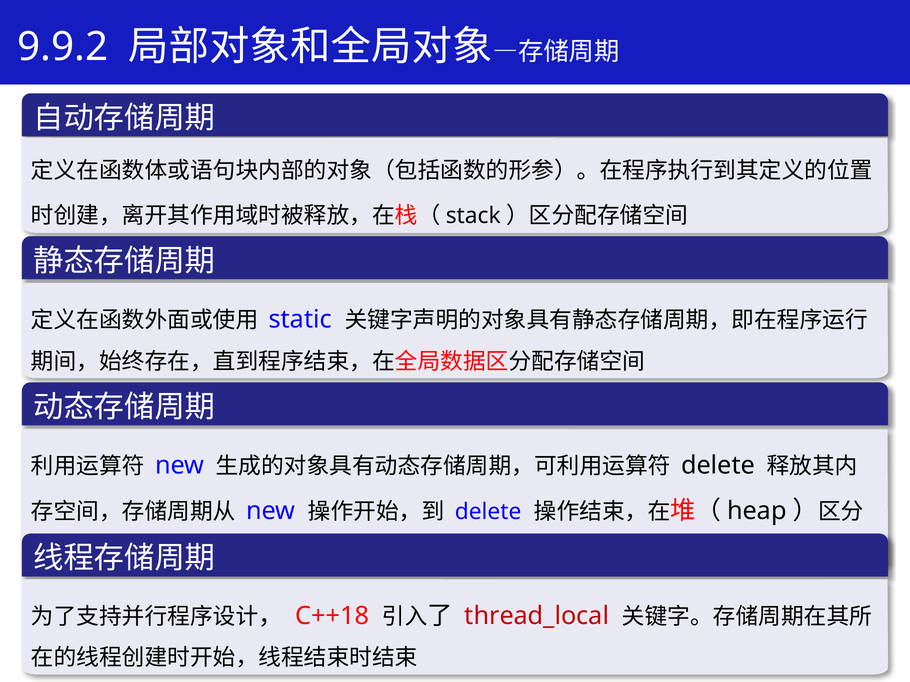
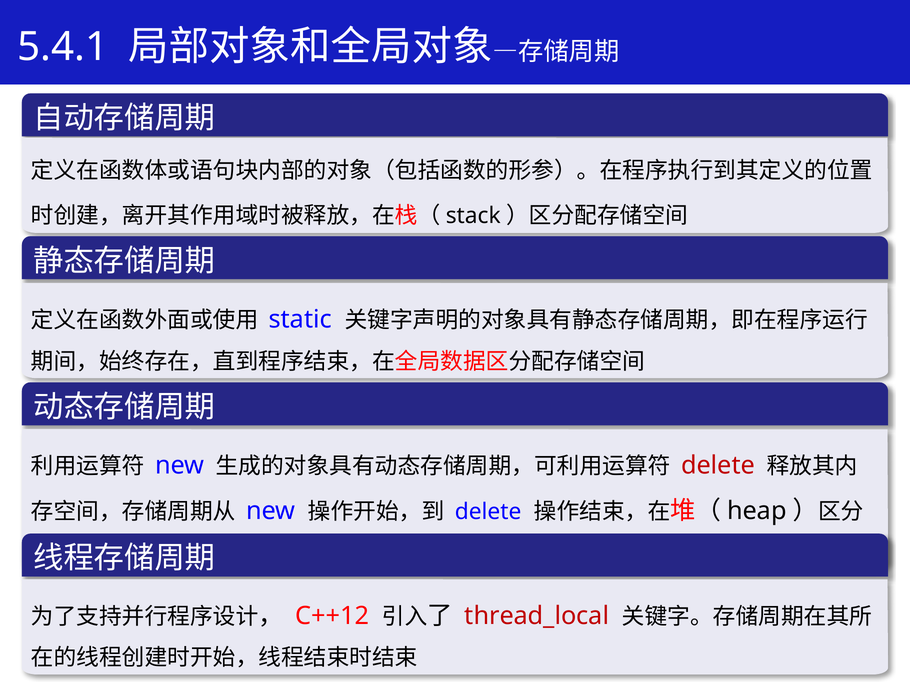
9.9.2: 9.9.2 -> 5.4.1
delete at (718, 466) colour: black -> red
C++18: C++18 -> C++12
